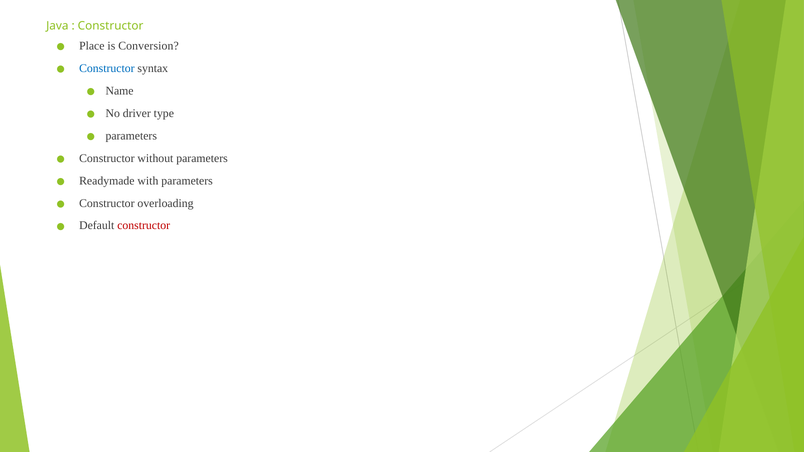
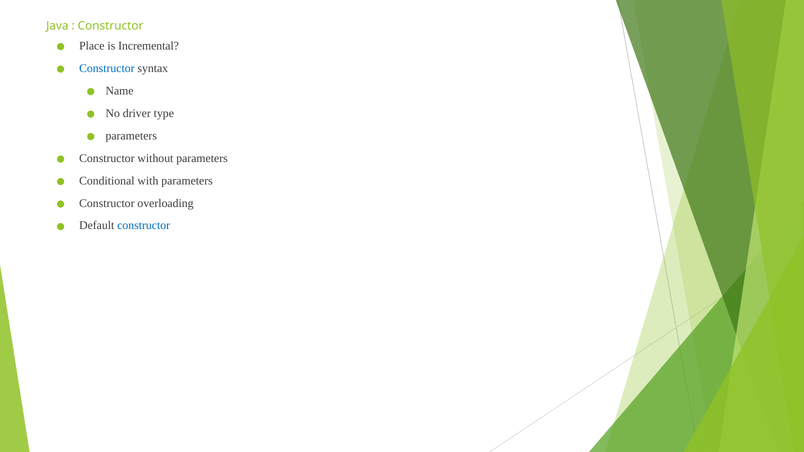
Conversion: Conversion -> Incremental
Readymade: Readymade -> Conditional
constructor at (144, 226) colour: red -> blue
